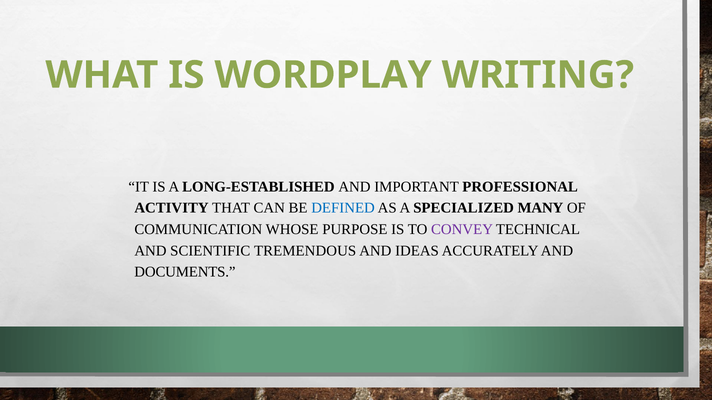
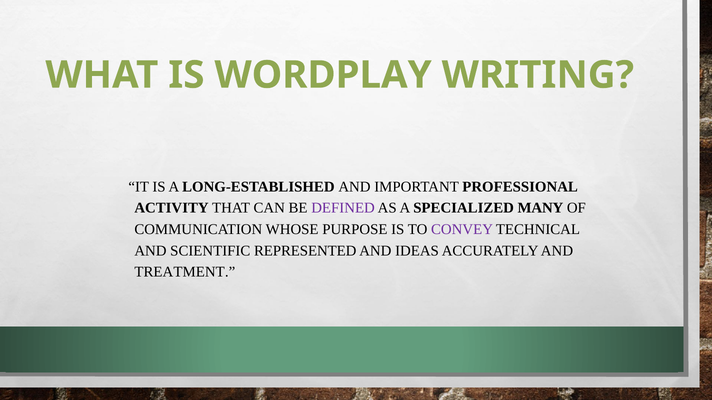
DEFINED colour: blue -> purple
TREMENDOUS: TREMENDOUS -> REPRESENTED
DOCUMENTS: DOCUMENTS -> TREATMENT
